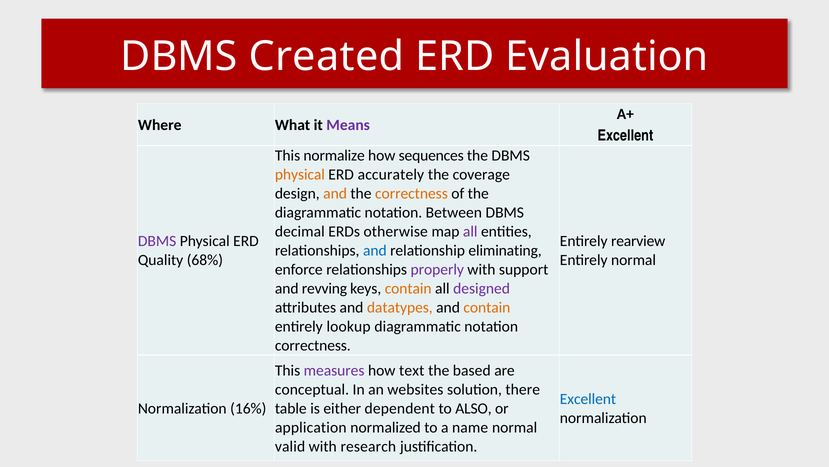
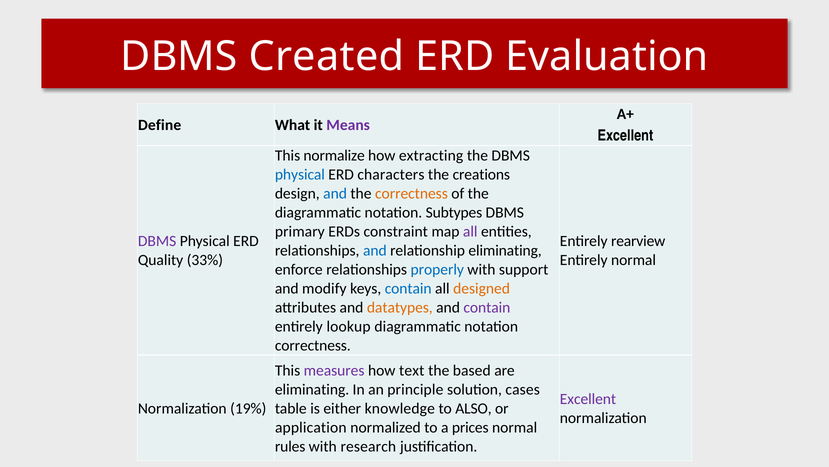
Where: Where -> Define
sequences: sequences -> extracting
physical at (300, 175) colour: orange -> blue
accurately: accurately -> characters
coverage: coverage -> creations
and at (335, 193) colour: orange -> blue
Between: Between -> Subtypes
decimal: decimal -> primary
otherwise: otherwise -> constraint
68%: 68% -> 33%
properly colour: purple -> blue
revving: revving -> modify
contain at (408, 288) colour: orange -> blue
designed colour: purple -> orange
contain at (487, 307) colour: orange -> purple
conceptual at (312, 389): conceptual -> eliminating
websites: websites -> principle
there: there -> cases
Excellent at (588, 398) colour: blue -> purple
16%: 16% -> 19%
dependent: dependent -> knowledge
name: name -> prices
valid: valid -> rules
